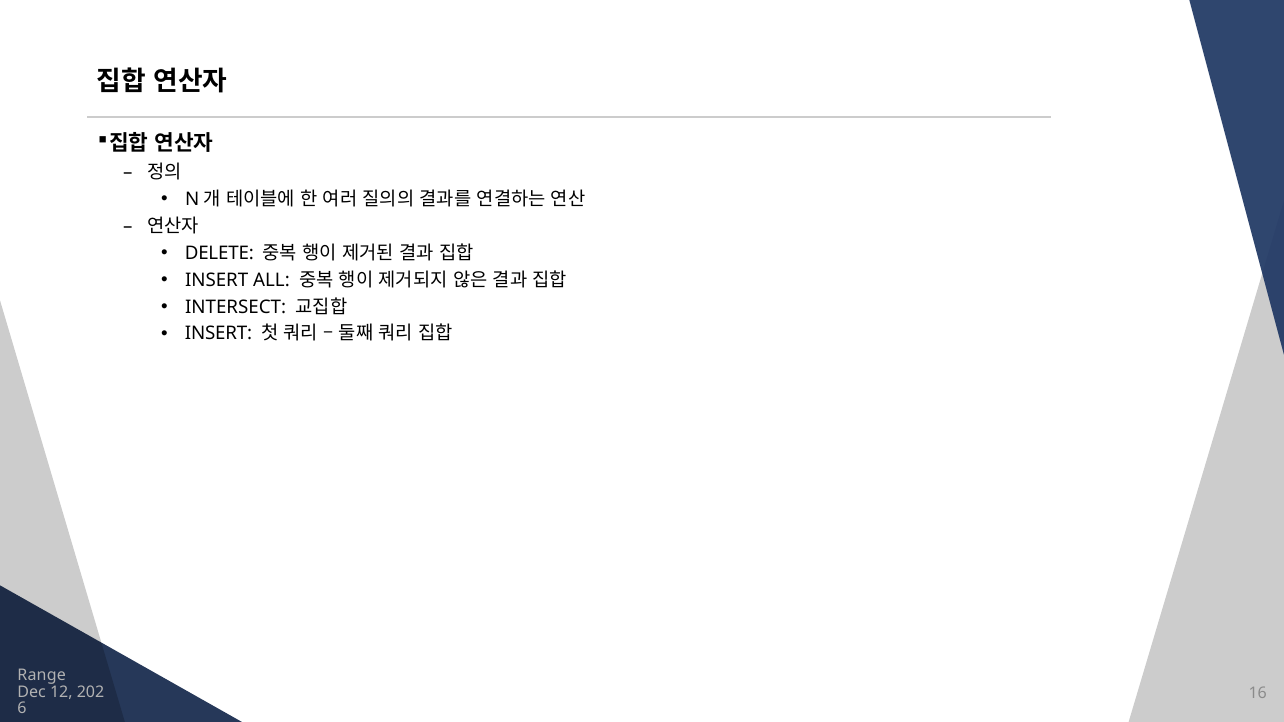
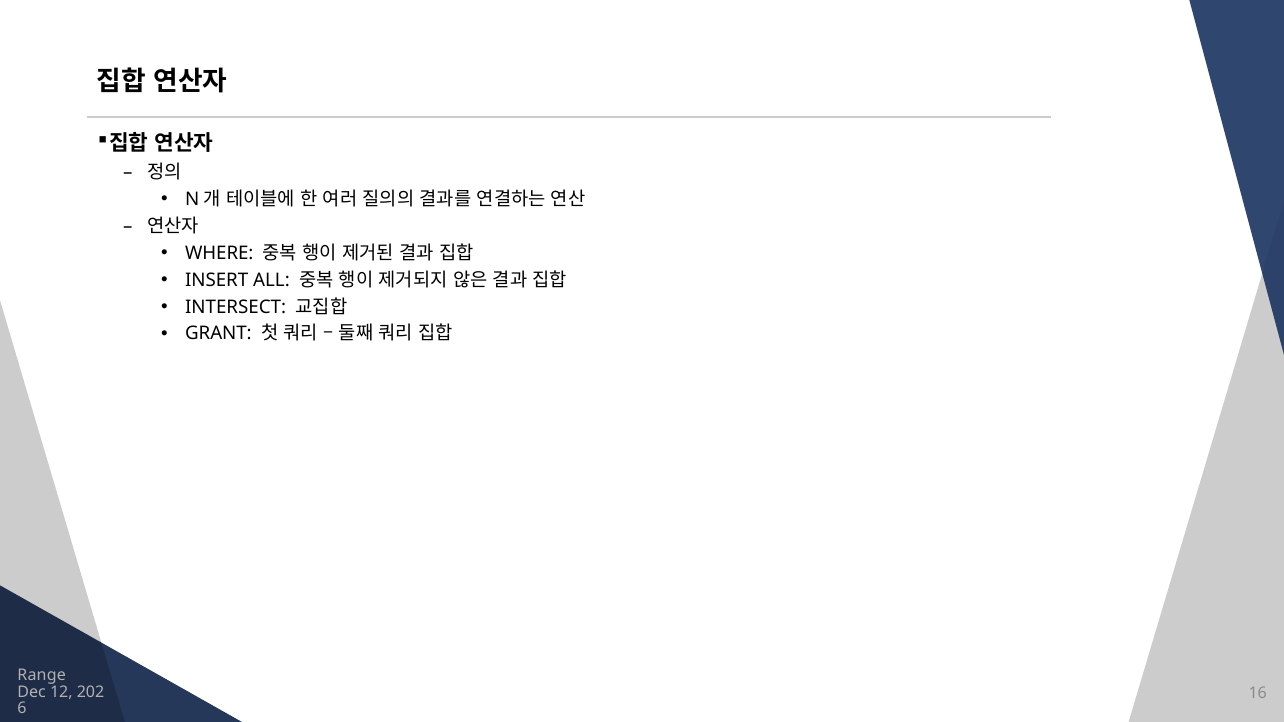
DELETE: DELETE -> WHERE
INSERT at (218, 334): INSERT -> GRANT
